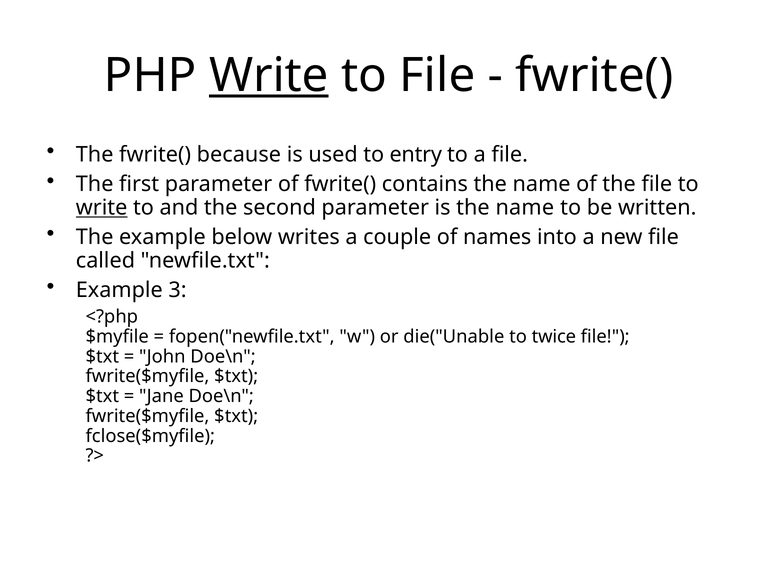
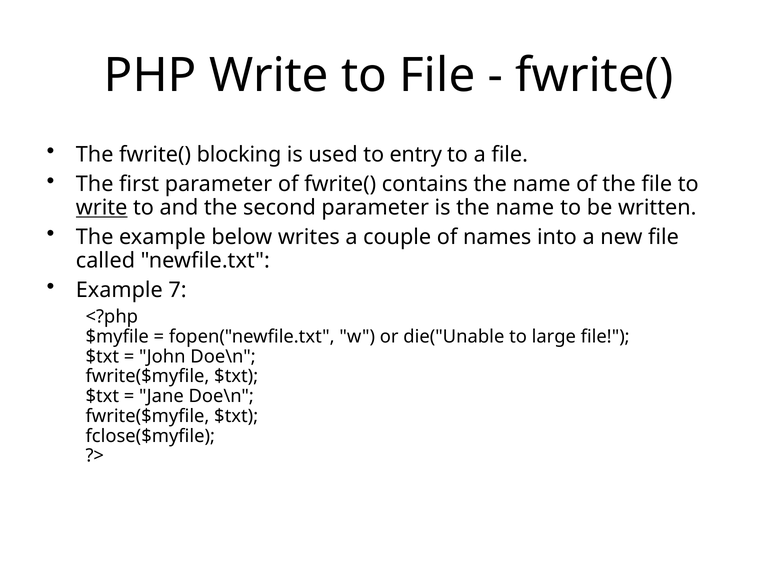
Write at (269, 75) underline: present -> none
because: because -> blocking
3: 3 -> 7
twice: twice -> large
